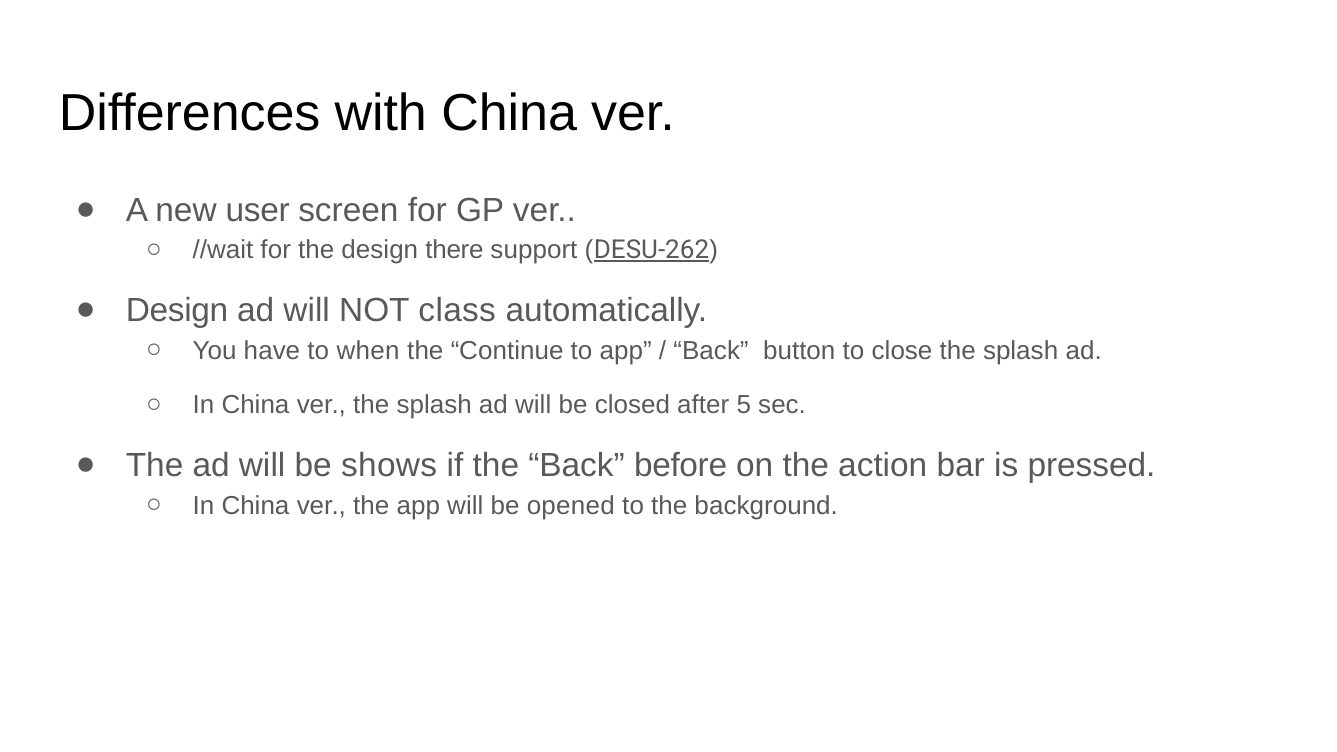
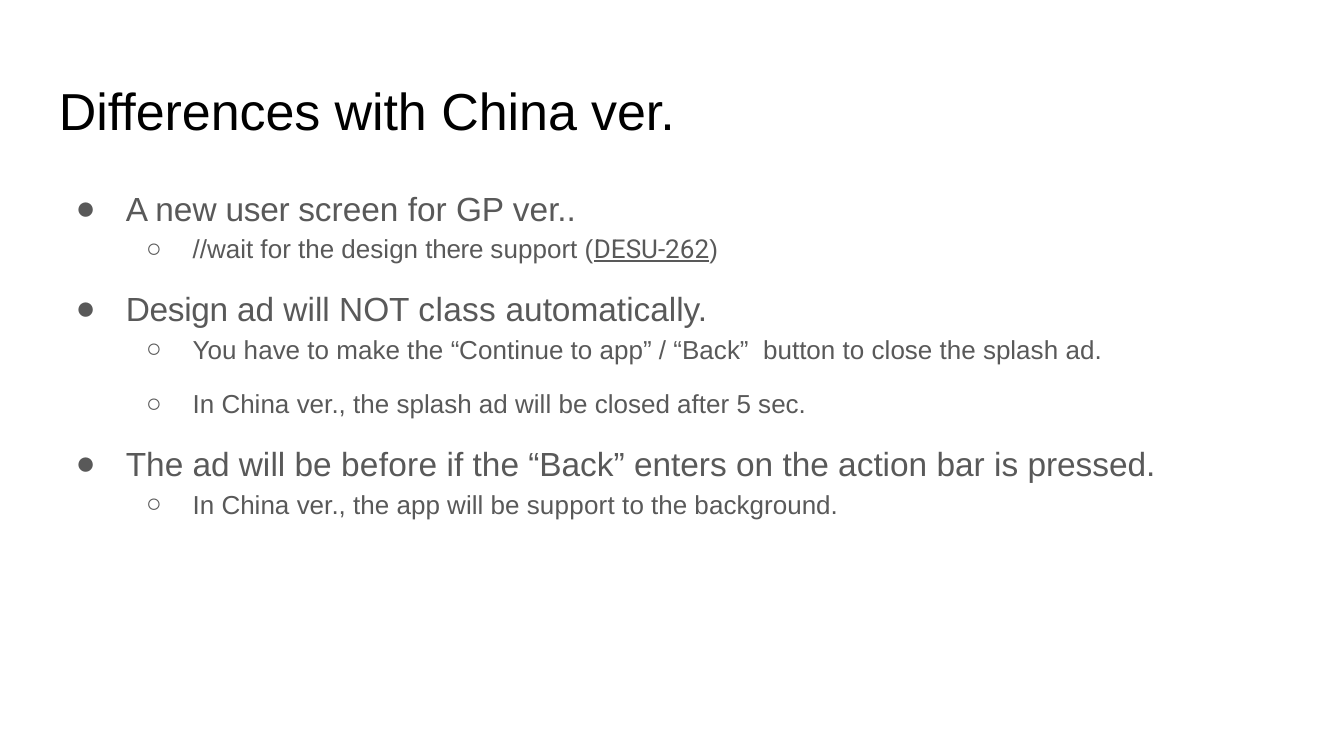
when: when -> make
shows: shows -> before
before: before -> enters
be opened: opened -> support
